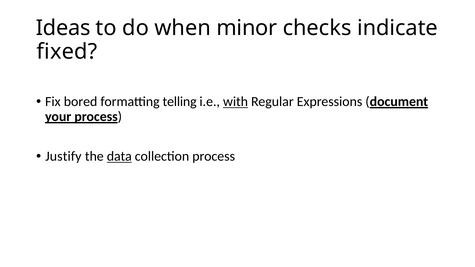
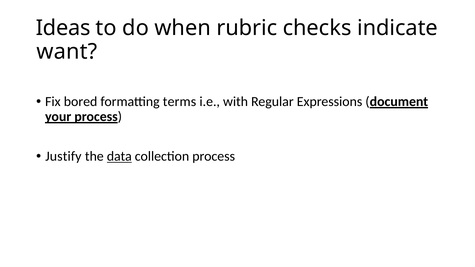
minor: minor -> rubric
fixed: fixed -> want
telling: telling -> terms
with underline: present -> none
